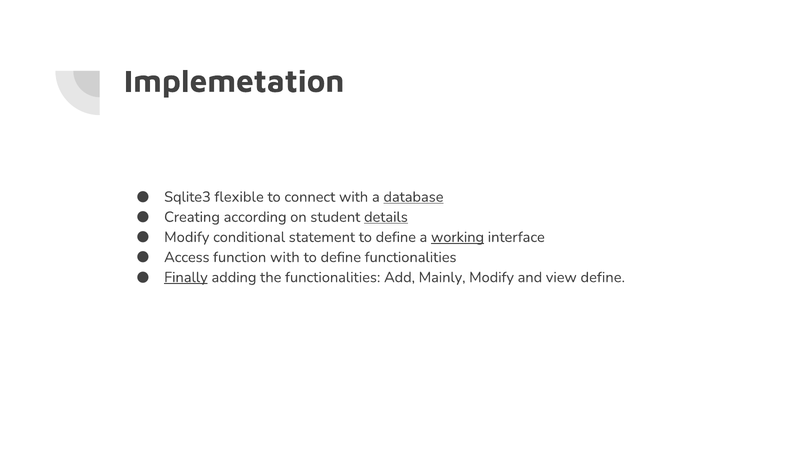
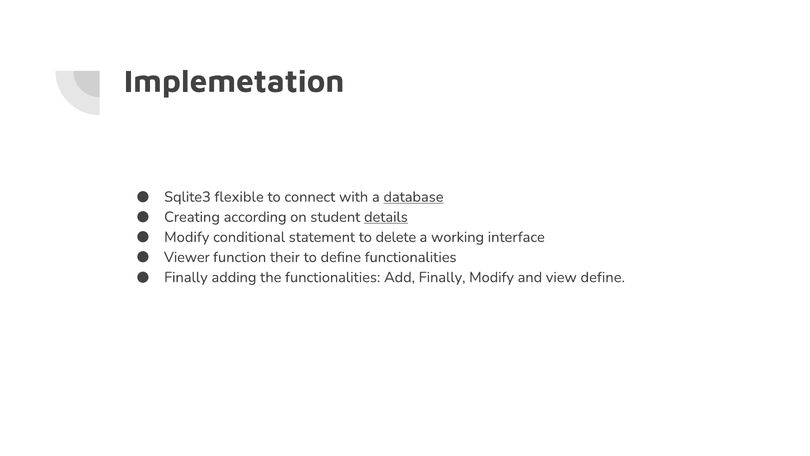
statement to define: define -> delete
working underline: present -> none
Access: Access -> Viewer
function with: with -> their
Finally at (186, 277) underline: present -> none
Add Mainly: Mainly -> Finally
